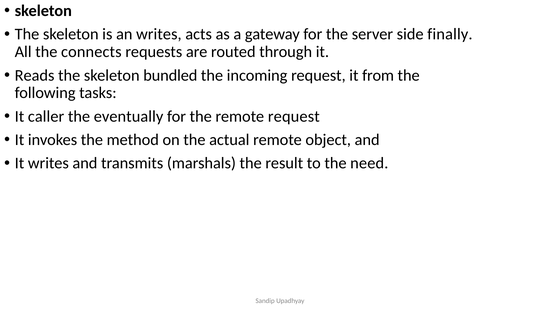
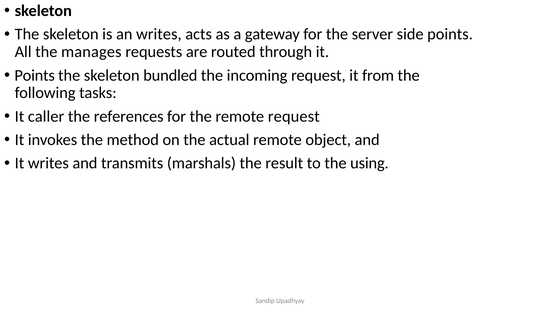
side finally: finally -> points
connects: connects -> manages
Reads at (35, 75): Reads -> Points
eventually: eventually -> references
need: need -> using
